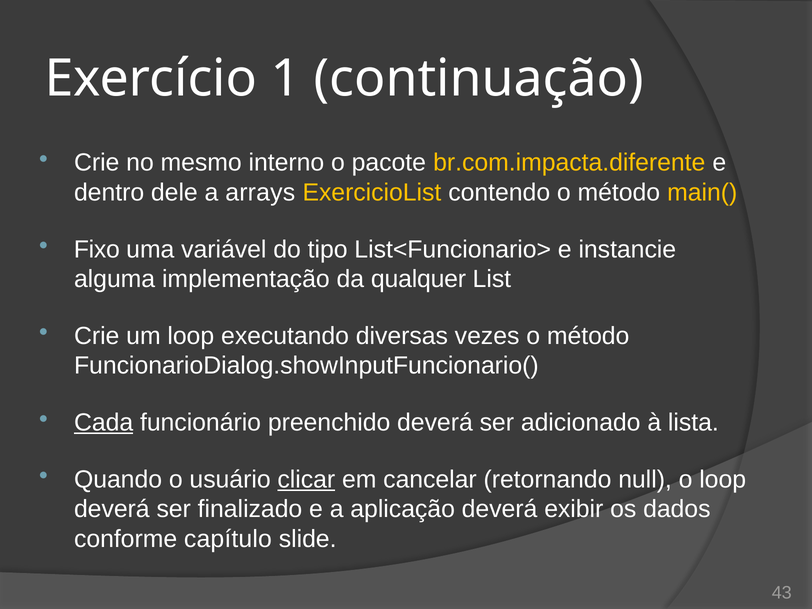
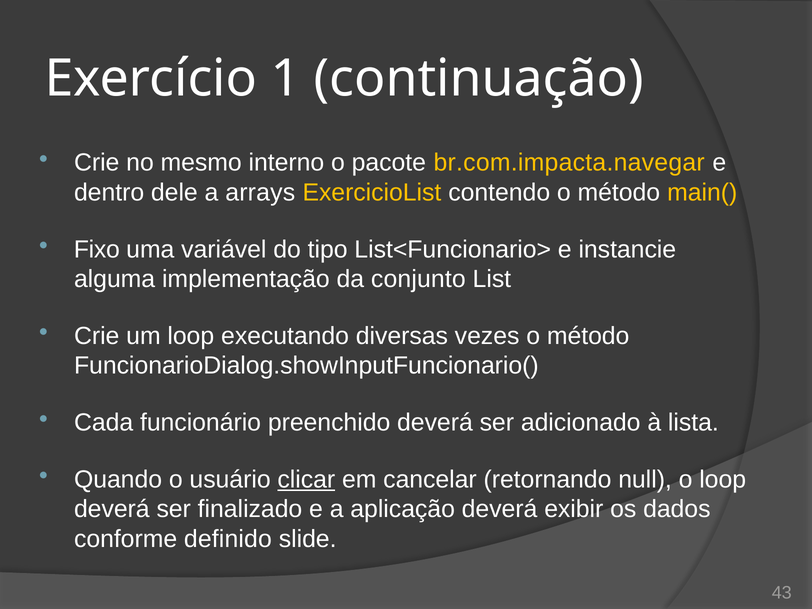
br.com.impacta.diferente: br.com.impacta.diferente -> br.com.impacta.navegar
qualquer: qualquer -> conjunto
Cada underline: present -> none
capítulo: capítulo -> definido
